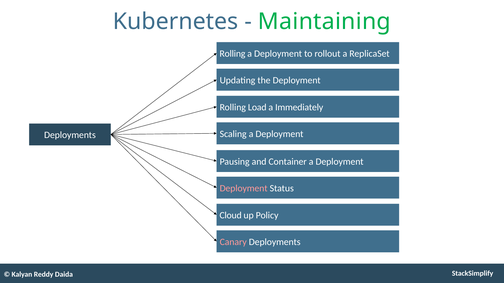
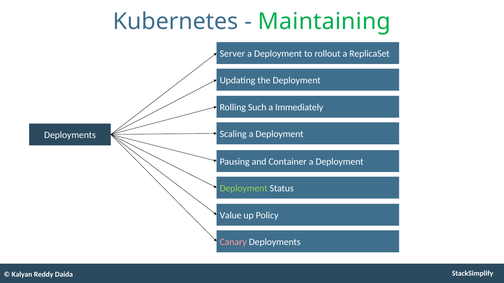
Rolling at (232, 54): Rolling -> Server
Load: Load -> Such
Deployment at (244, 189) colour: pink -> light green
Cloud: Cloud -> Value
